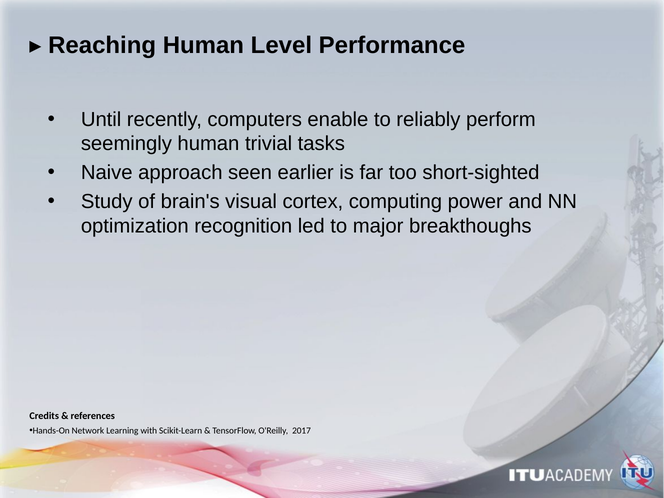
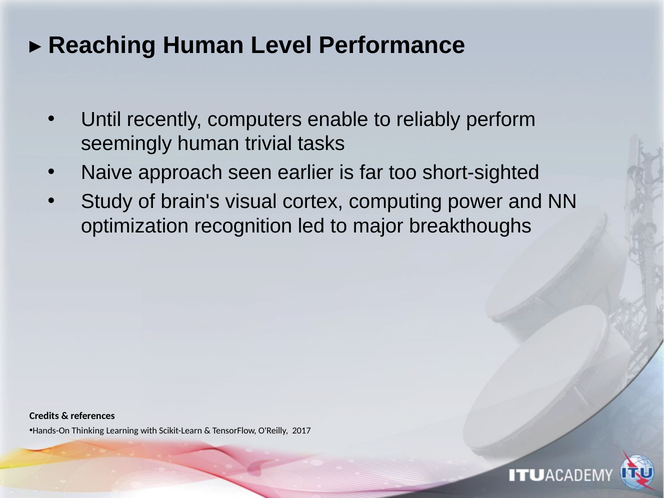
Network: Network -> Thinking
